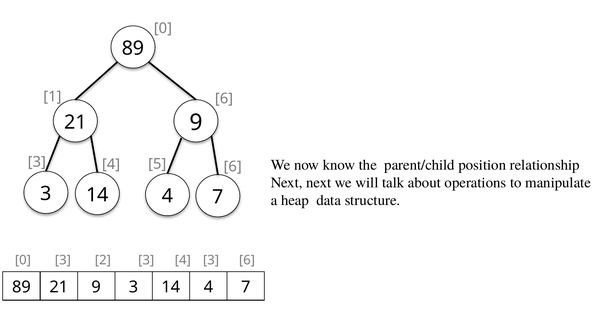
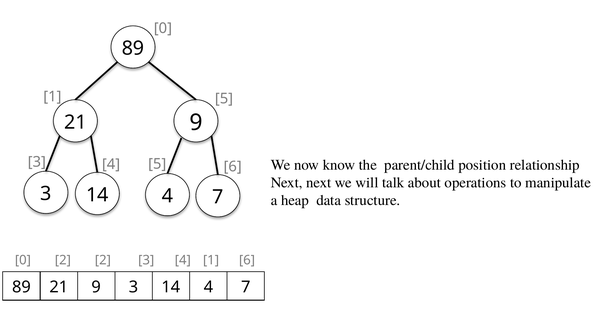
6 at (224, 99): 6 -> 5
0 3: 3 -> 2
4 3: 3 -> 1
